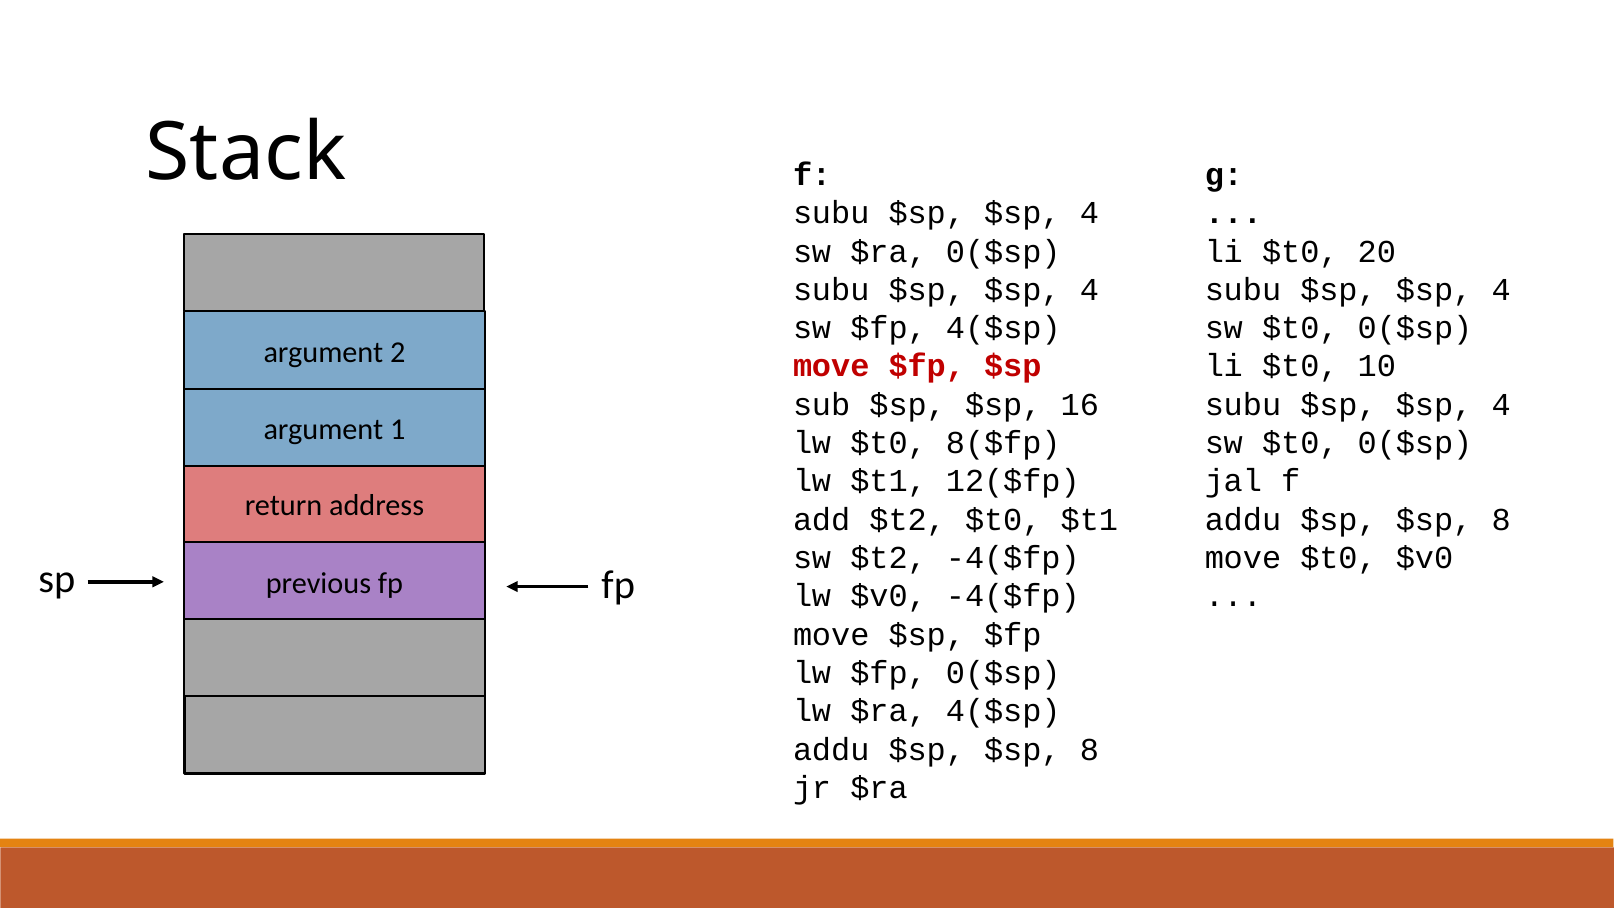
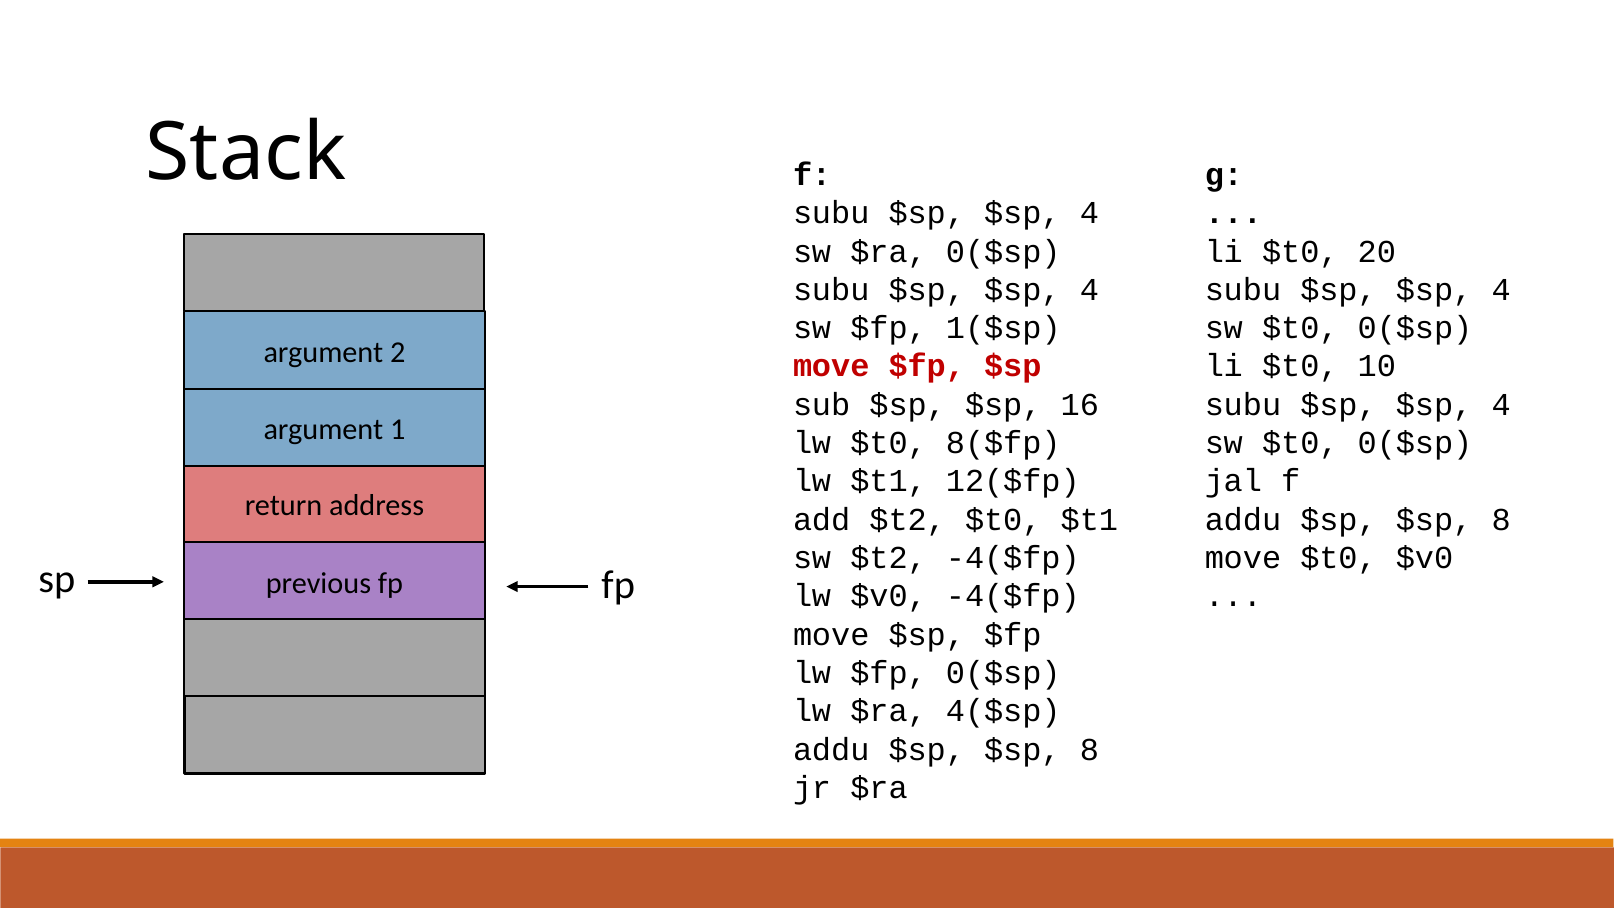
$fp 4($sp: 4($sp -> 1($sp
